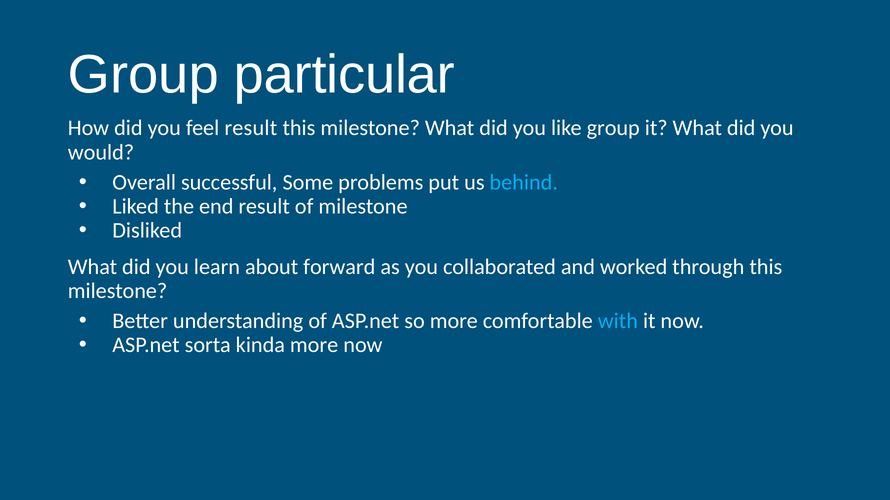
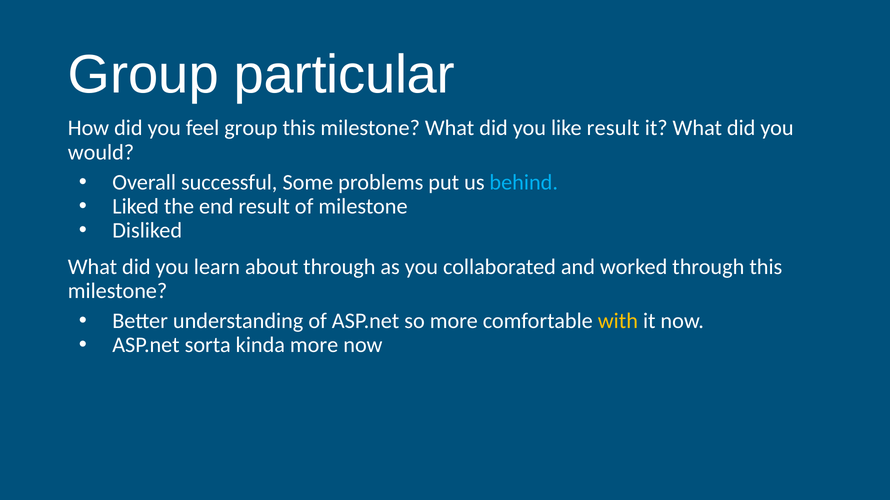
feel result: result -> group
like group: group -> result
about forward: forward -> through
with colour: light blue -> yellow
